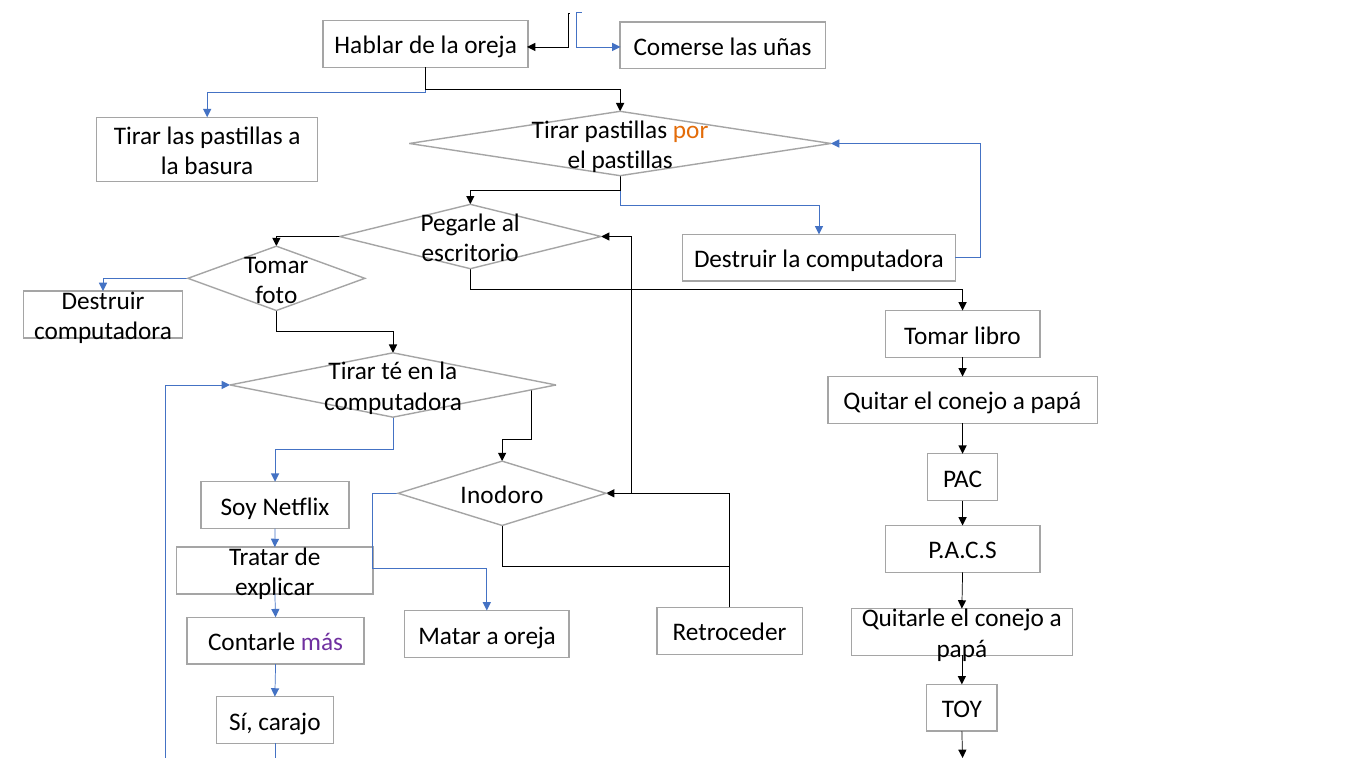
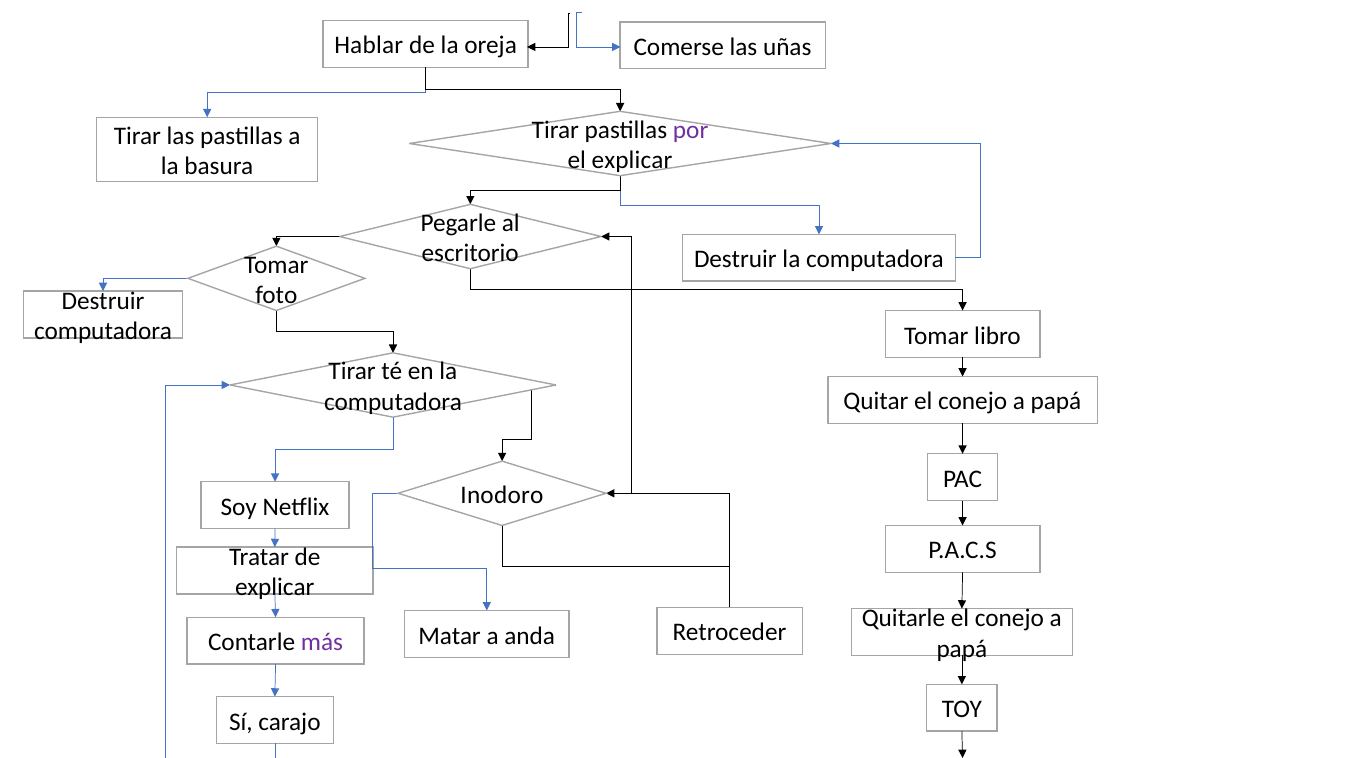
por colour: orange -> purple
el pastillas: pastillas -> explicar
a oreja: oreja -> anda
